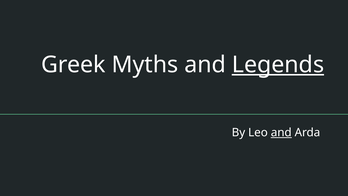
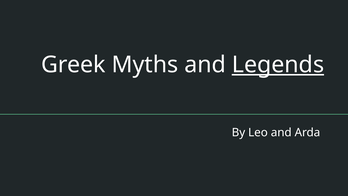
and at (281, 132) underline: present -> none
